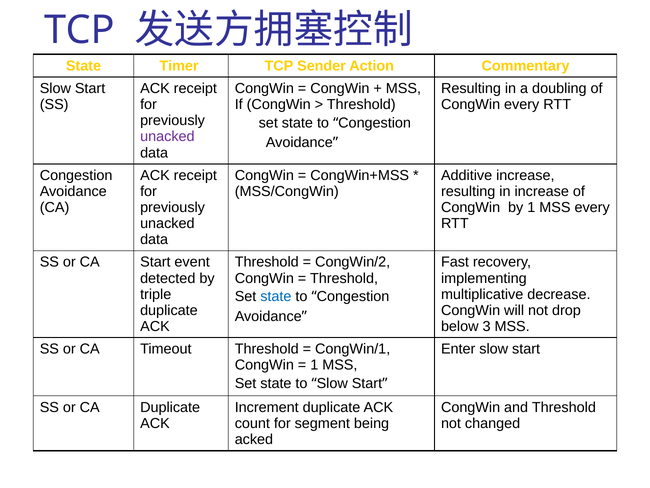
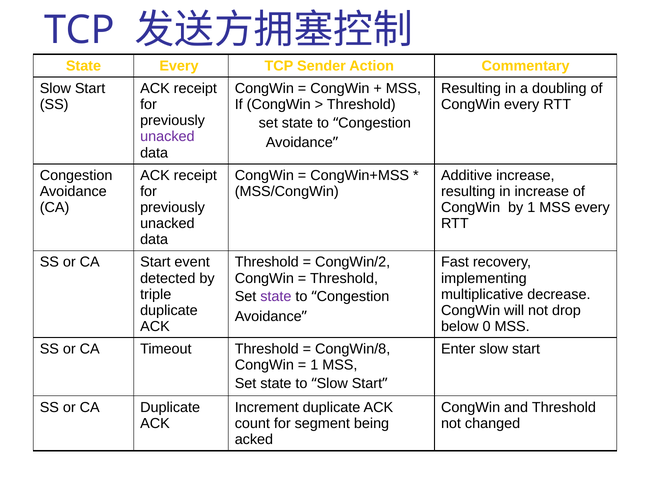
State Timer: Timer -> Every
state at (276, 296) colour: blue -> purple
3: 3 -> 0
CongWin/1: CongWin/1 -> CongWin/8
